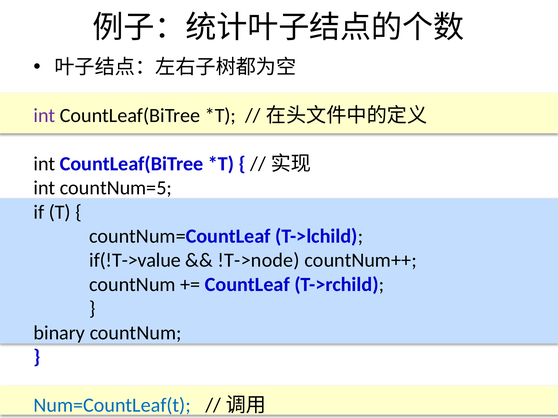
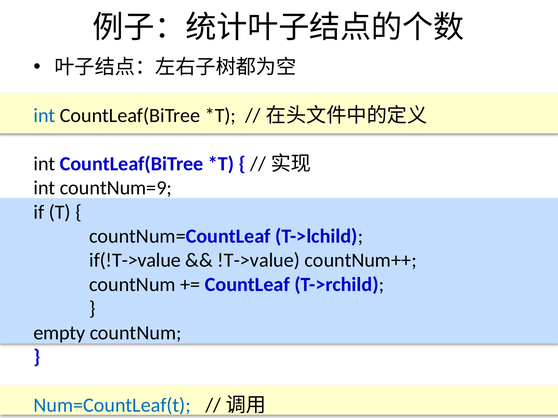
int at (44, 116) colour: purple -> blue
countNum=5: countNum=5 -> countNum=9
!T->node: !T->node -> !T->value
binary: binary -> empty
